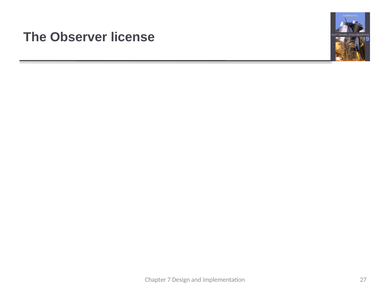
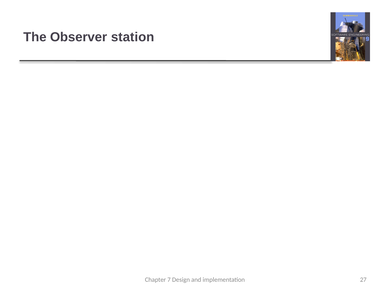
license: license -> station
